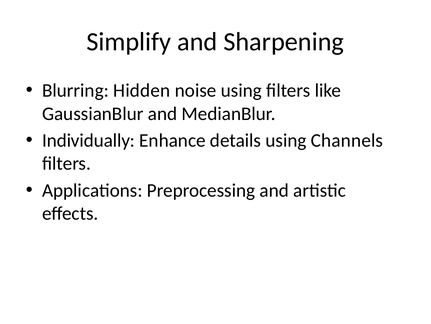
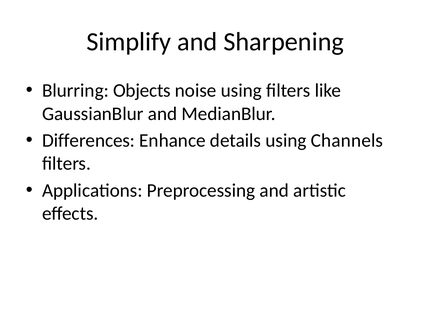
Hidden: Hidden -> Objects
Individually: Individually -> Differences
